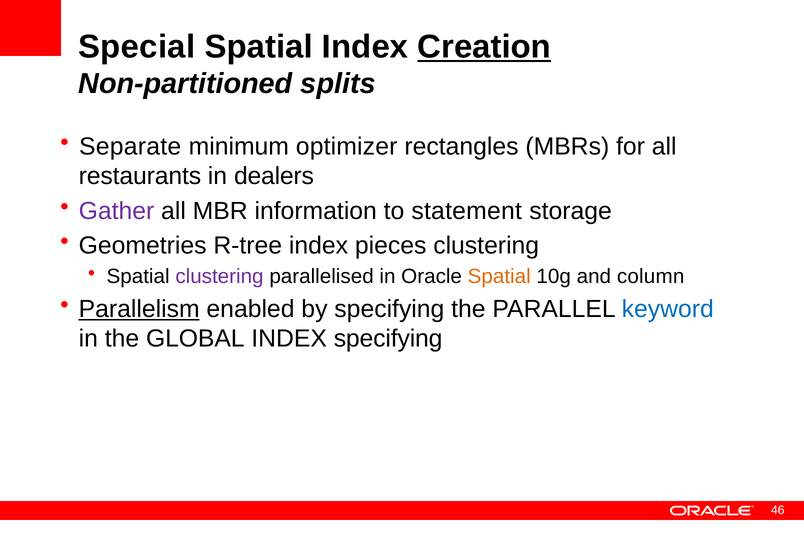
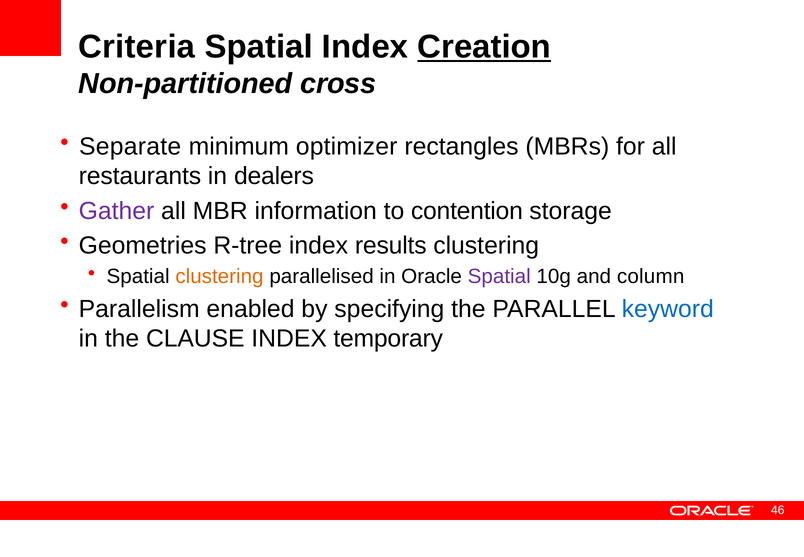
Special: Special -> Criteria
splits: splits -> cross
statement: statement -> contention
pieces: pieces -> results
clustering at (219, 276) colour: purple -> orange
Spatial at (499, 276) colour: orange -> purple
Parallelism underline: present -> none
GLOBAL: GLOBAL -> CLAUSE
INDEX specifying: specifying -> temporary
